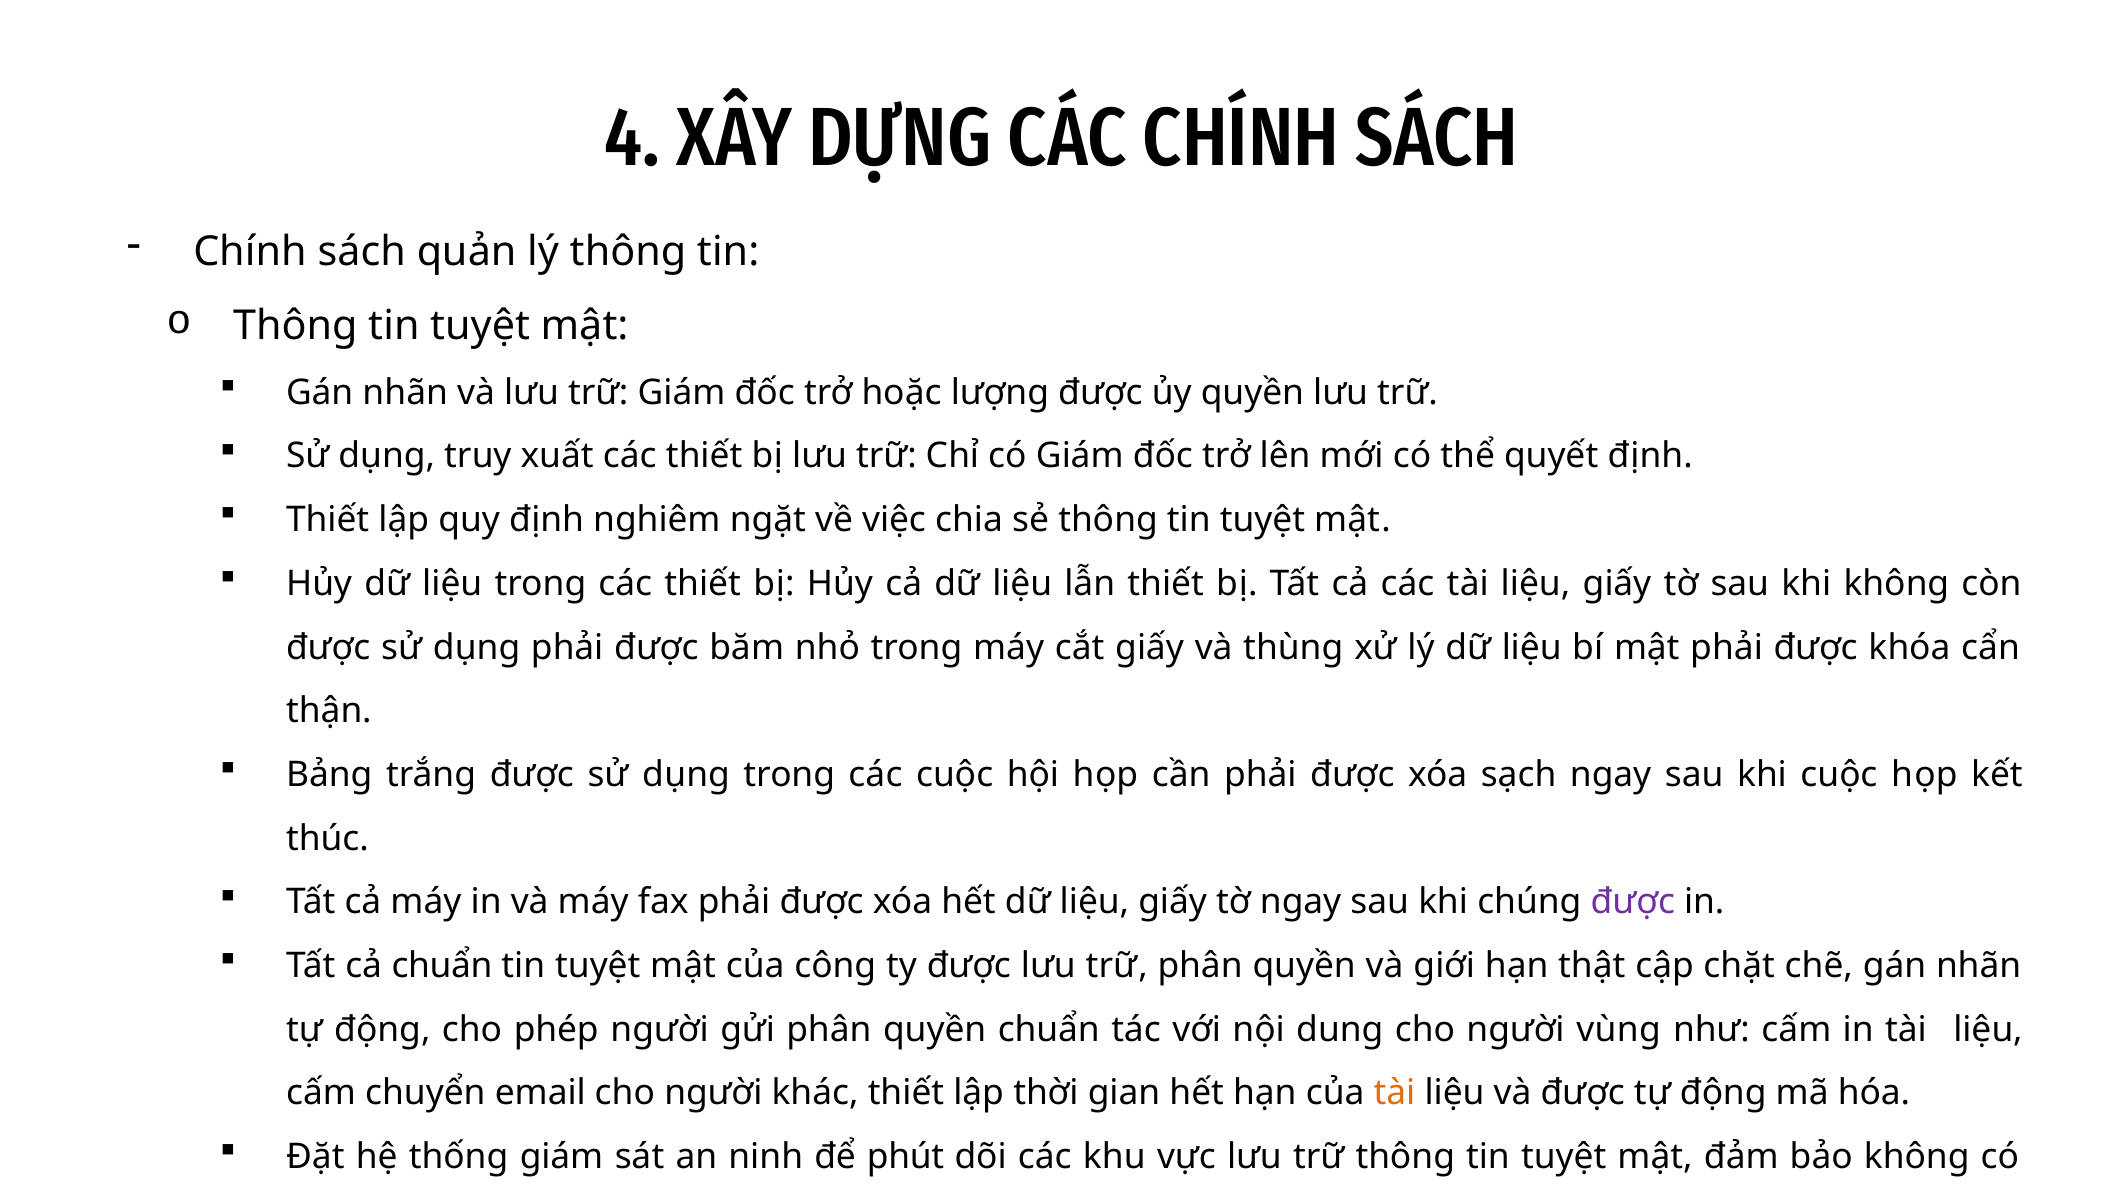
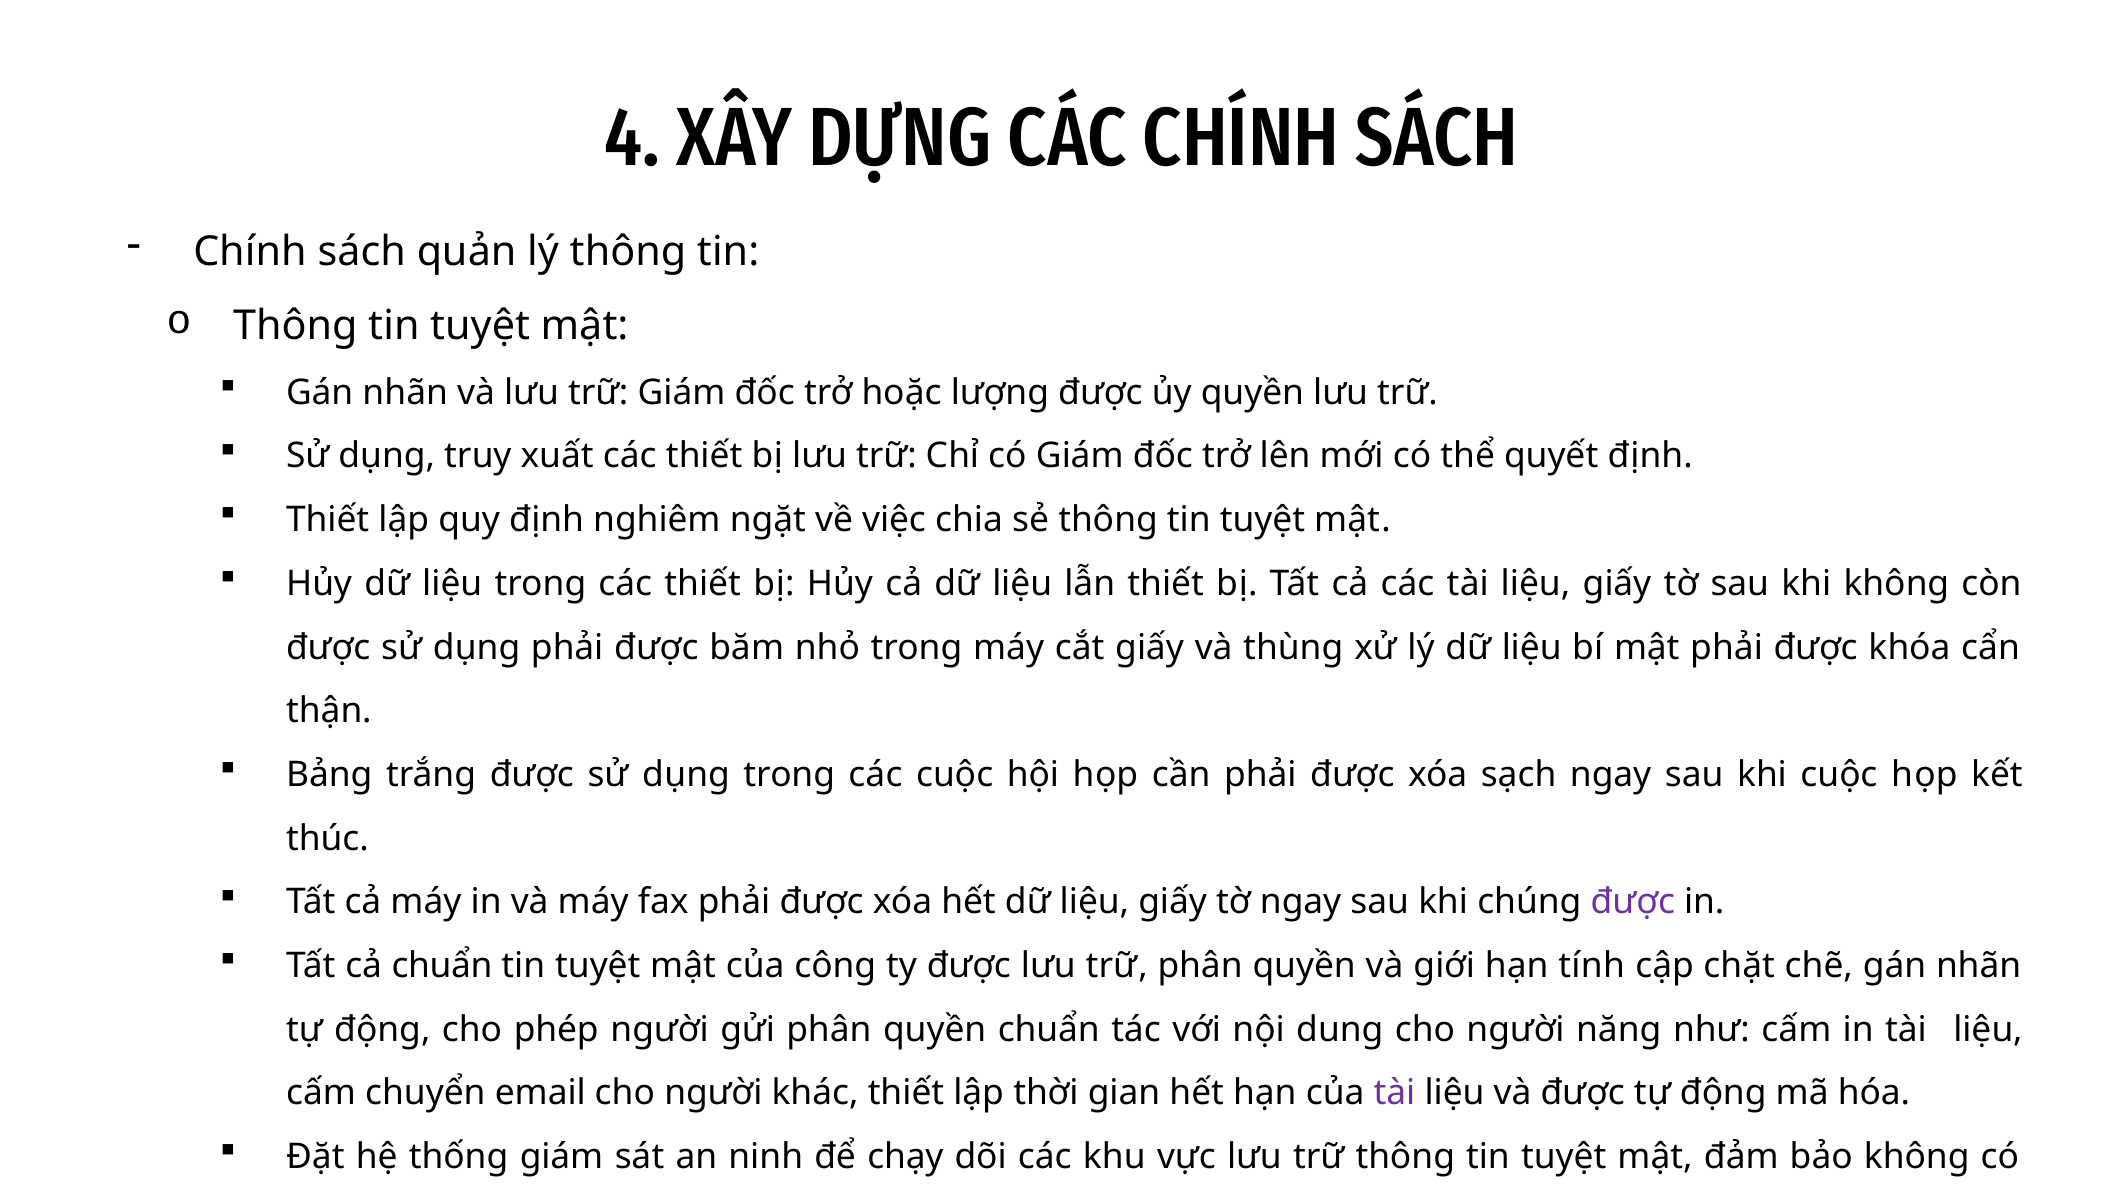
thật: thật -> tính
vùng: vùng -> năng
tài at (1394, 1093) colour: orange -> purple
phút: phút -> chạy
